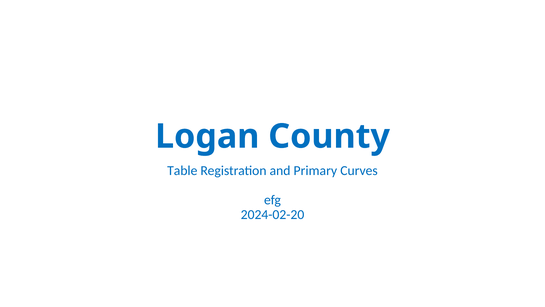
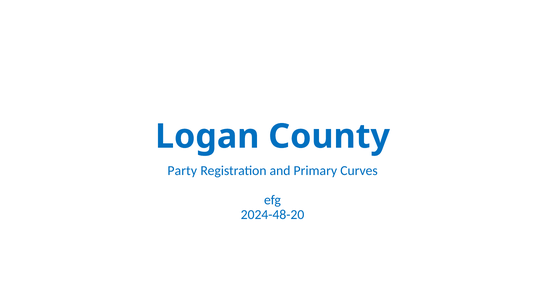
Table: Table -> Party
2024-02-20: 2024-02-20 -> 2024-48-20
